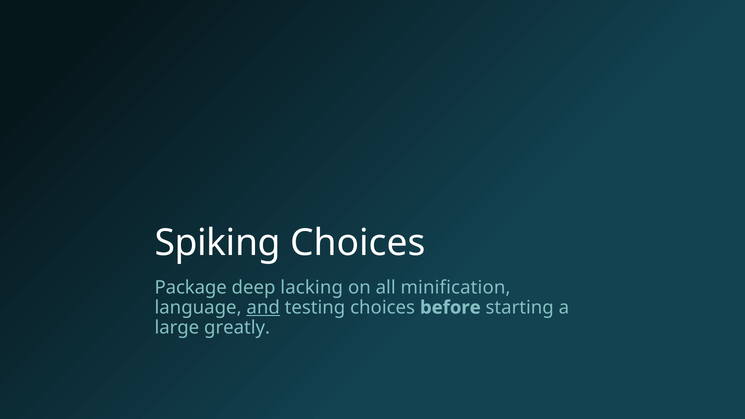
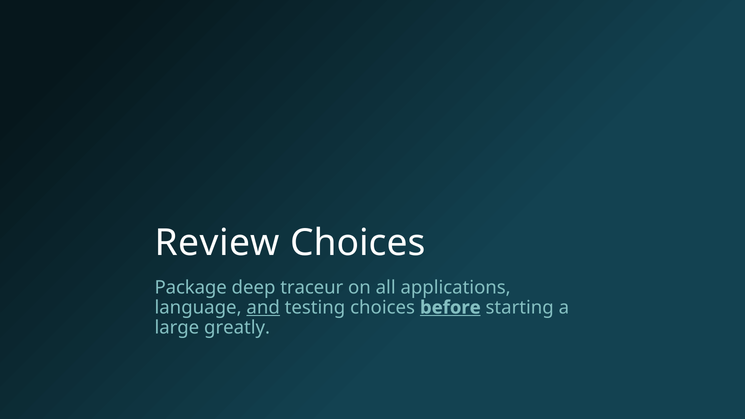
Spiking: Spiking -> Review
lacking: lacking -> traceur
minification: minification -> applications
before underline: none -> present
